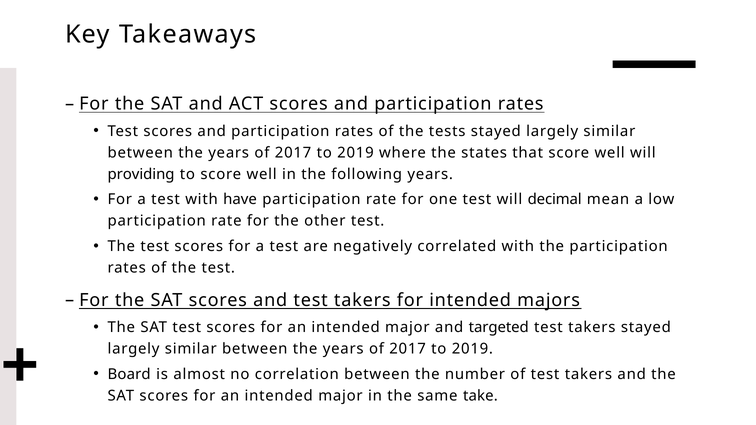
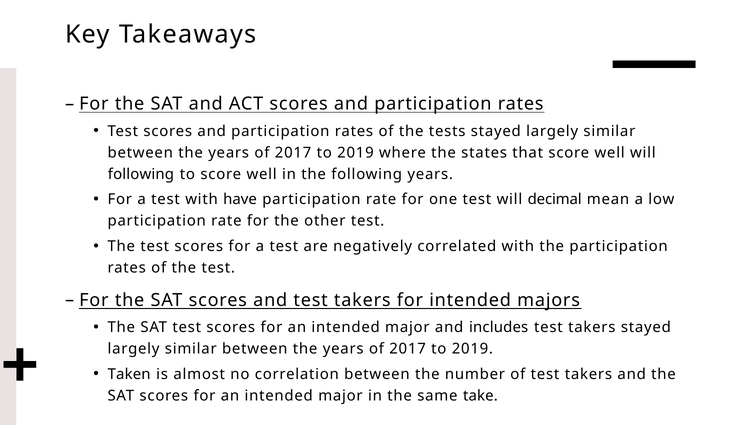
providing at (141, 174): providing -> following
targeted: targeted -> includes
Board: Board -> Taken
